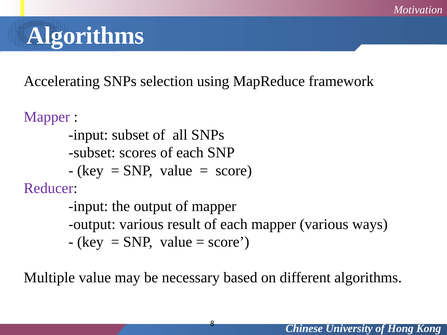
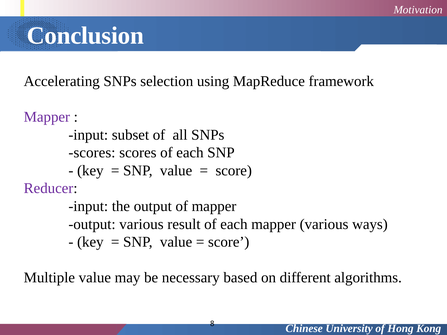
Algorithms at (85, 36): Algorithms -> Conclusion
subset at (92, 153): subset -> scores
